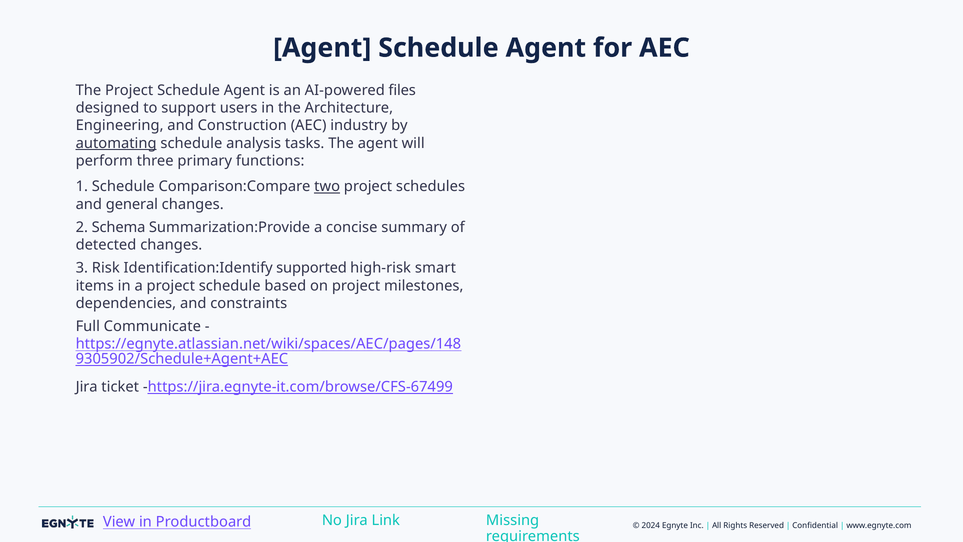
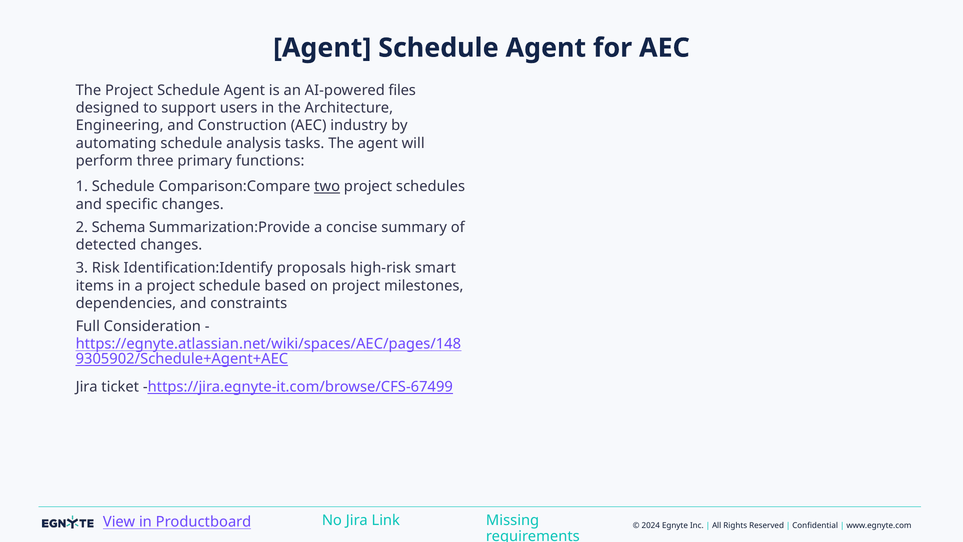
automating underline: present -> none
general: general -> specific
supported: supported -> proposals
Communicate: Communicate -> Consideration
